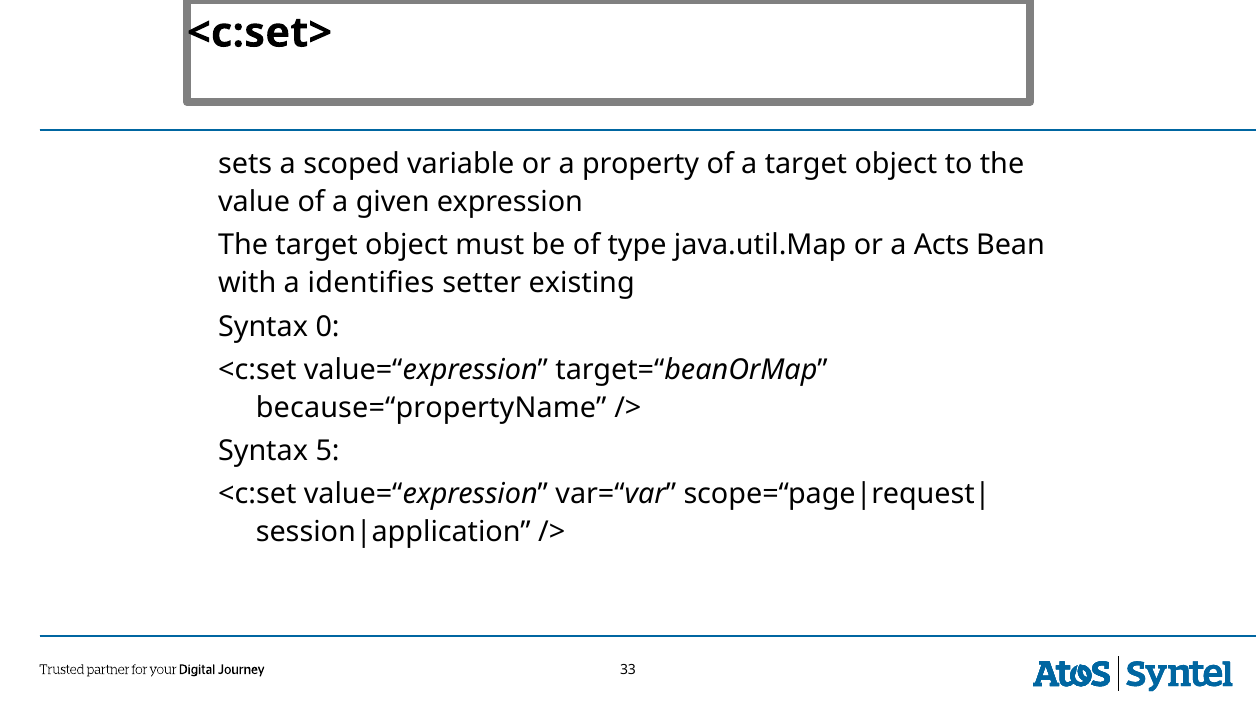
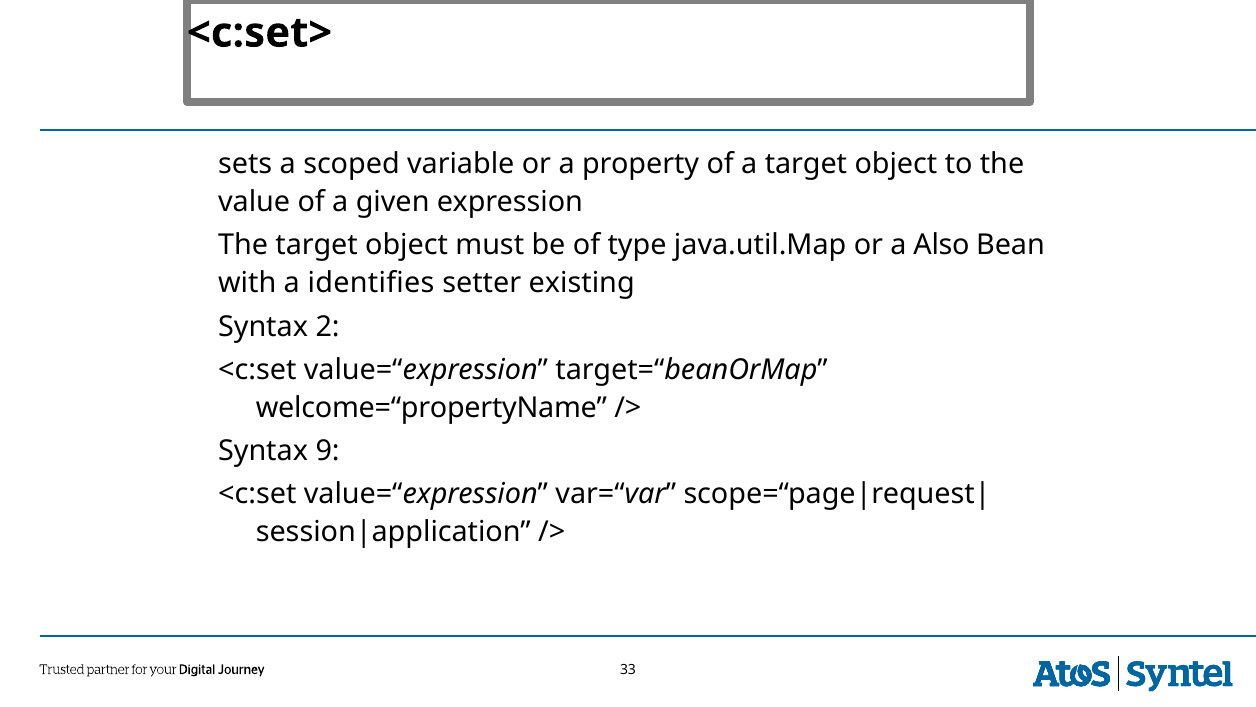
Acts: Acts -> Also
0: 0 -> 2
because=“propertyName: because=“propertyName -> welcome=“propertyName
5: 5 -> 9
